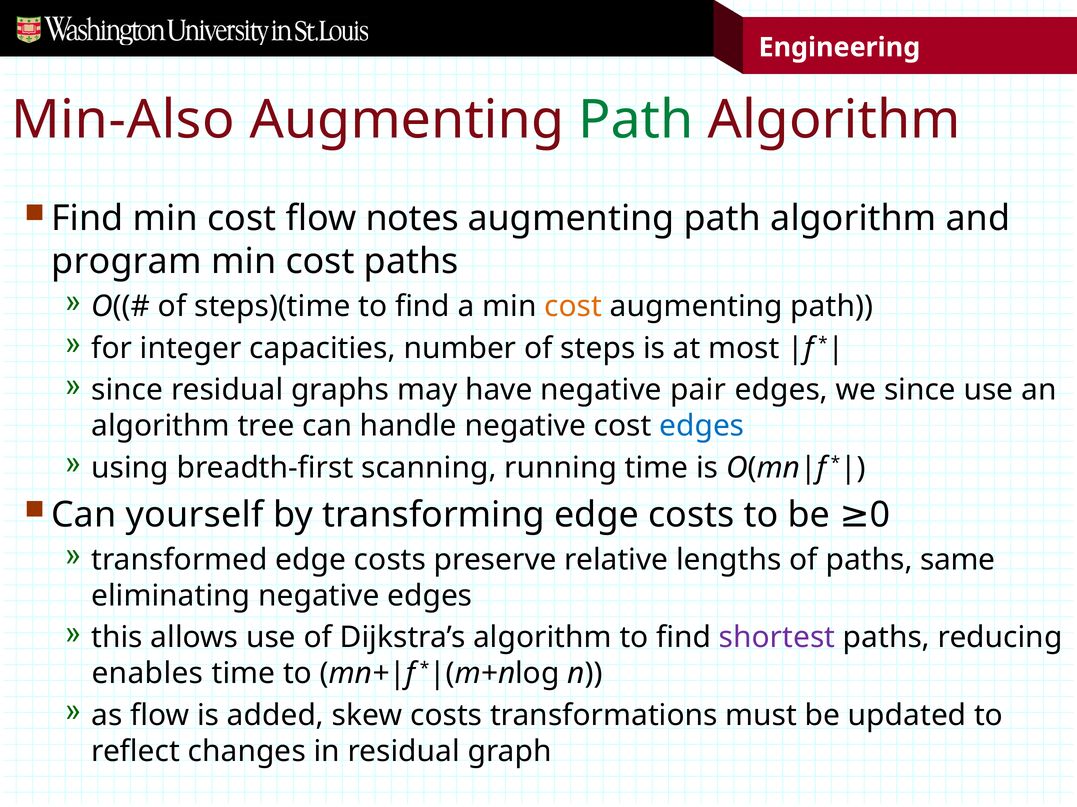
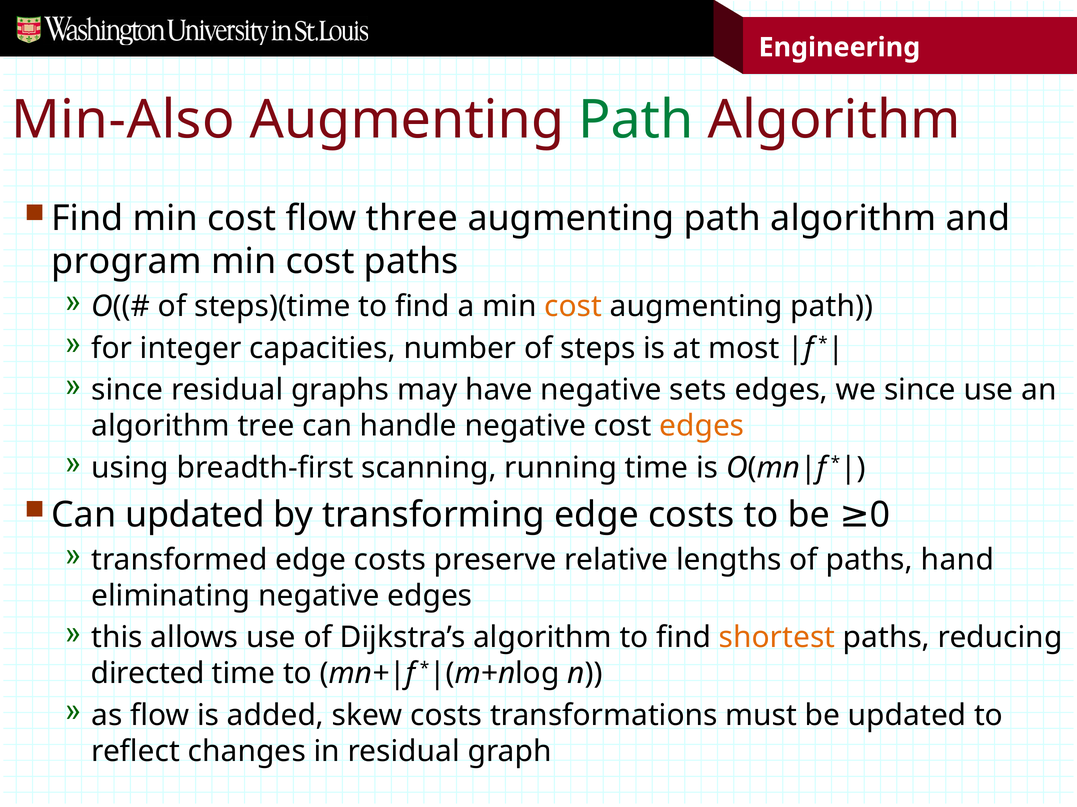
notes: notes -> three
pair: pair -> sets
edges at (702, 426) colour: blue -> orange
Can yourself: yourself -> updated
same: same -> hand
shortest colour: purple -> orange
enables: enables -> directed
